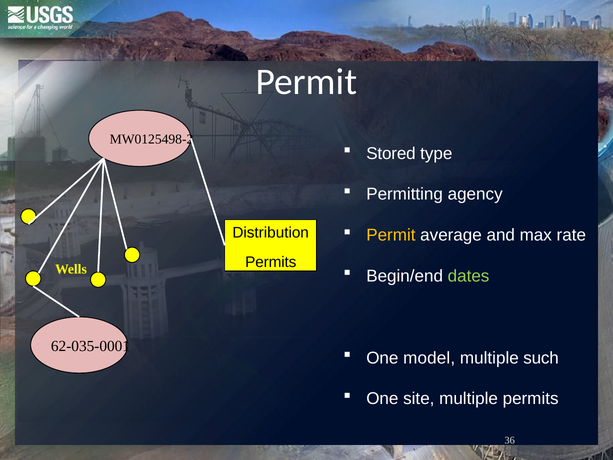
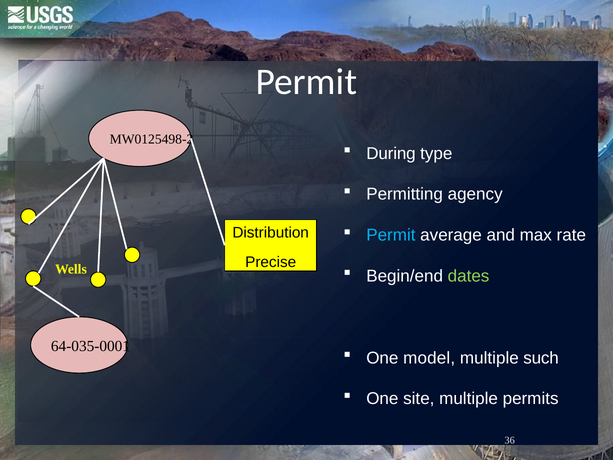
Stored: Stored -> During
Permit at (391, 235) colour: yellow -> light blue
Permits at (271, 262): Permits -> Precise
62-035-0001: 62-035-0001 -> 64-035-0001
